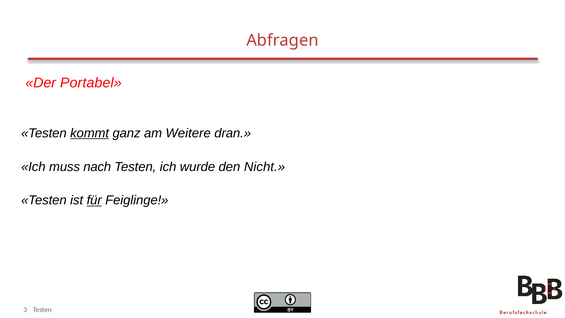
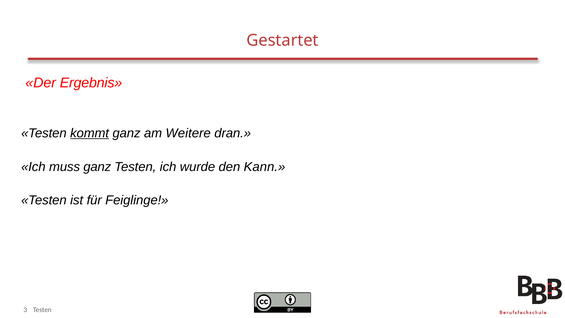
Abfragen: Abfragen -> Gestartet
Portabel: Portabel -> Ergebnis
muss nach: nach -> ganz
Nicht: Nicht -> Kann
für underline: present -> none
